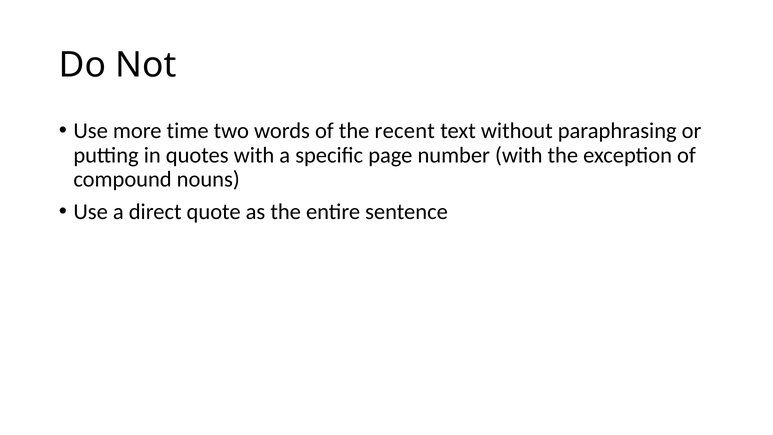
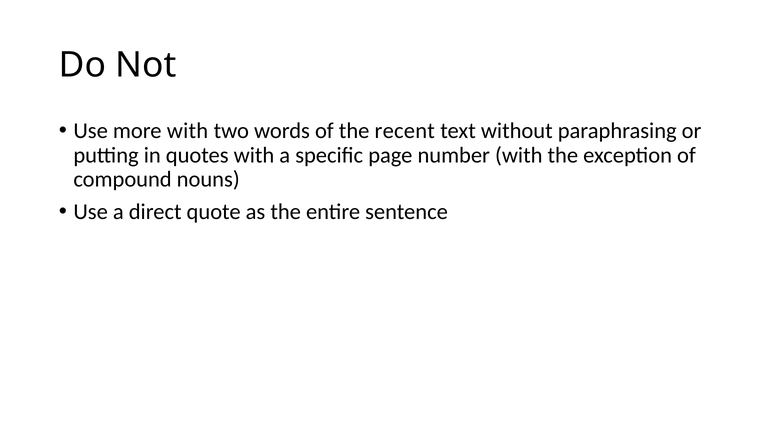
more time: time -> with
